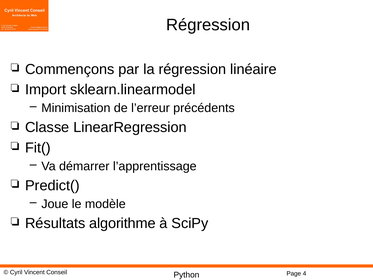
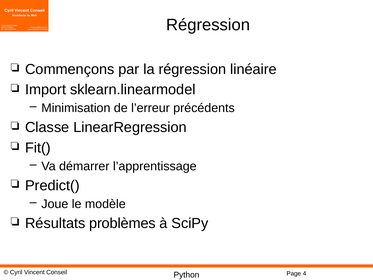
algorithme: algorithme -> problèmes
